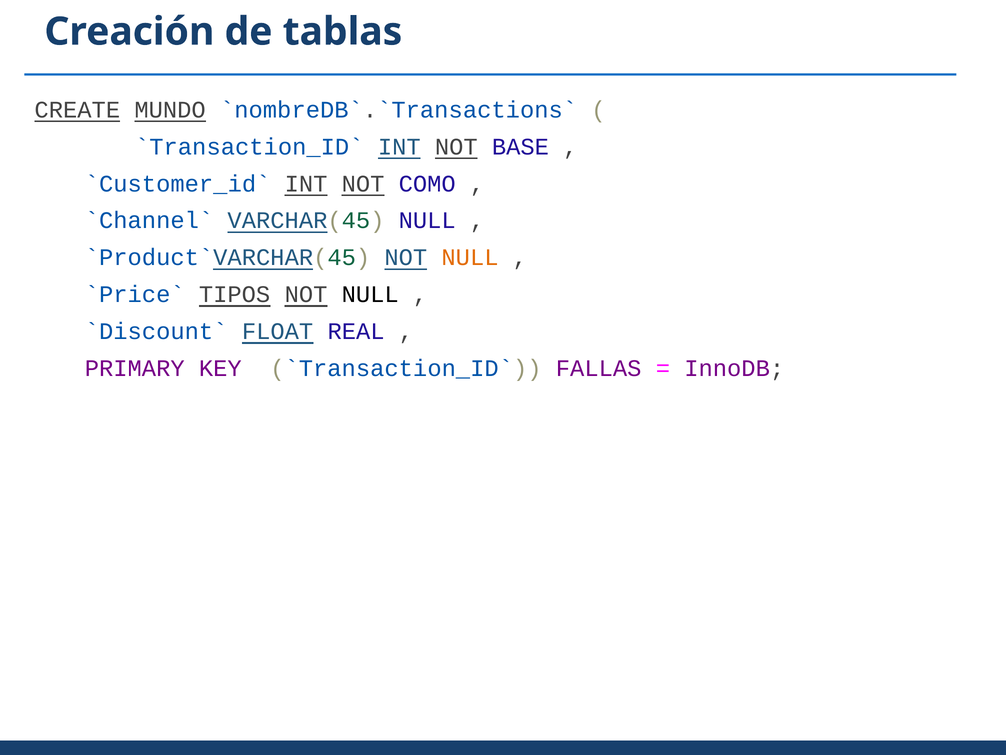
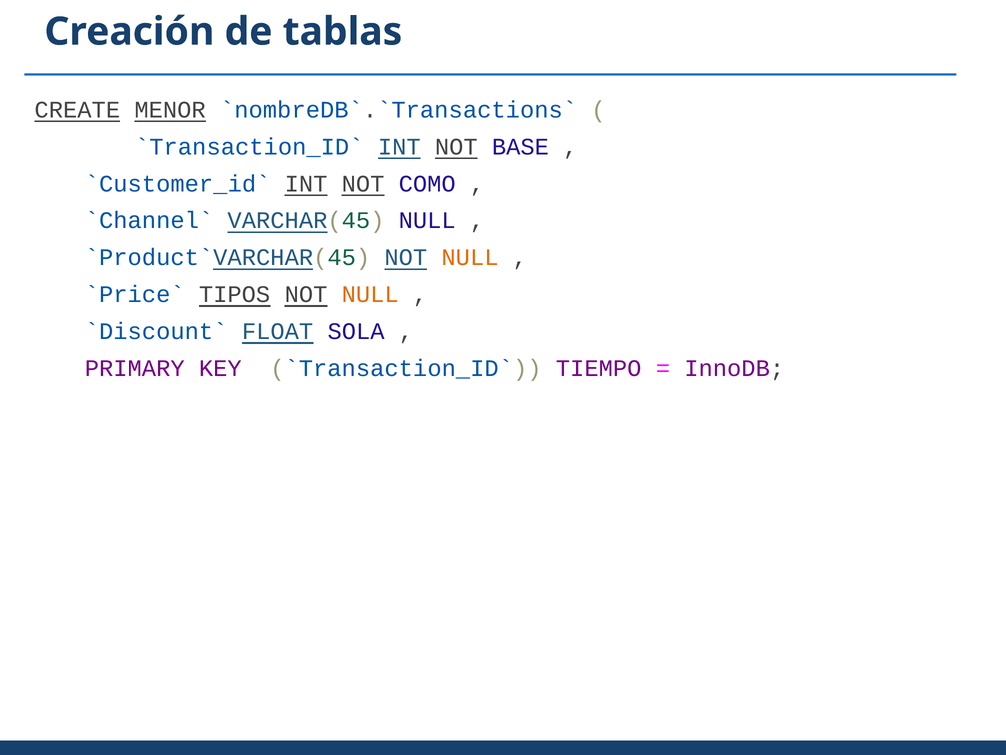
MUNDO: MUNDO -> MENOR
NULL at (370, 294) colour: black -> orange
REAL: REAL -> SOLA
FALLAS: FALLAS -> TIEMPO
